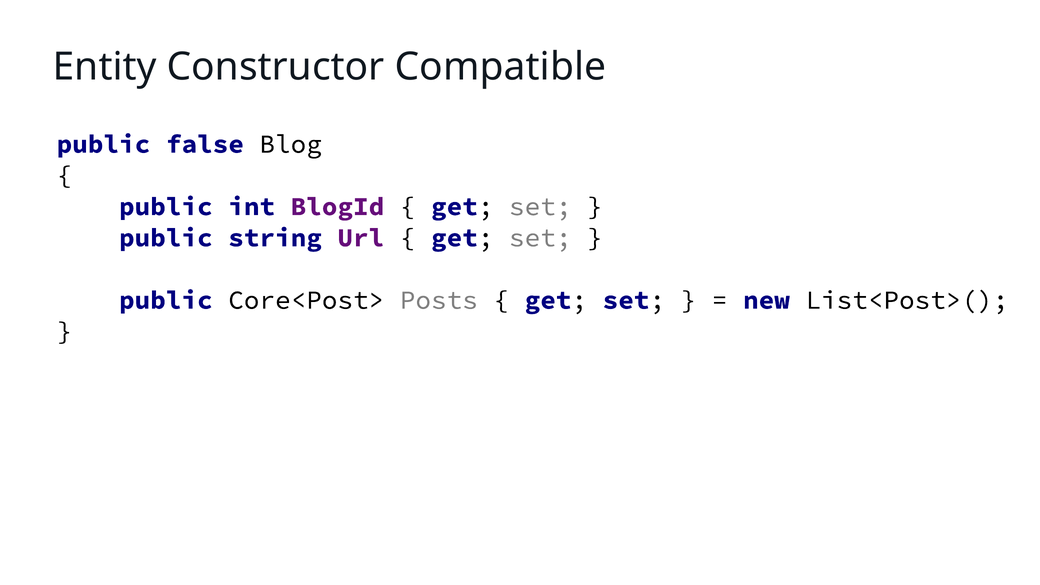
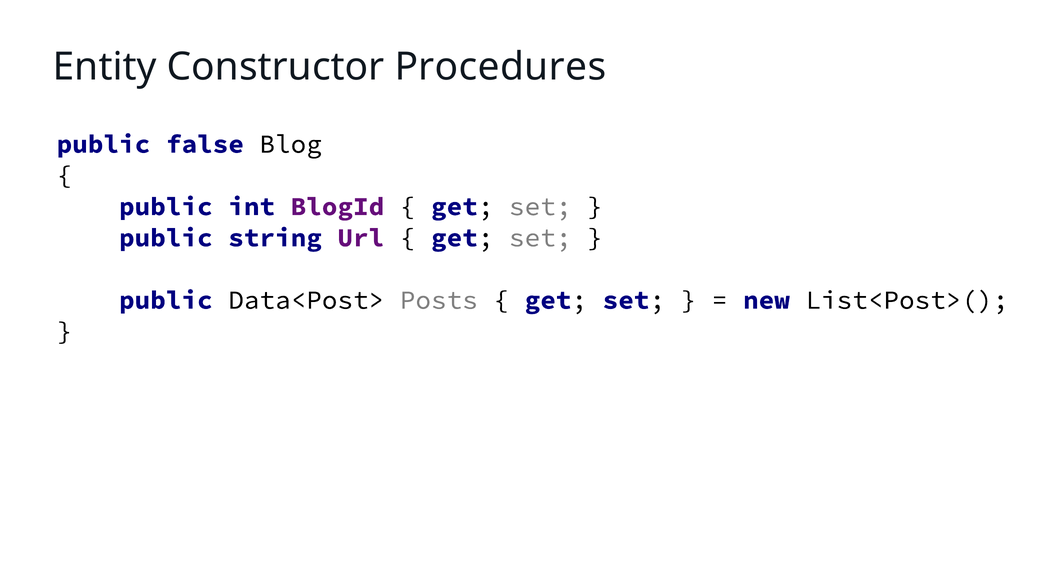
Compatible: Compatible -> Procedures
Core<Post>: Core<Post> -> Data<Post>
